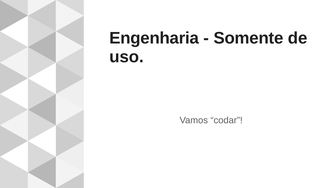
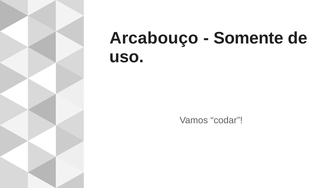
Engenharia: Engenharia -> Arcabouço
